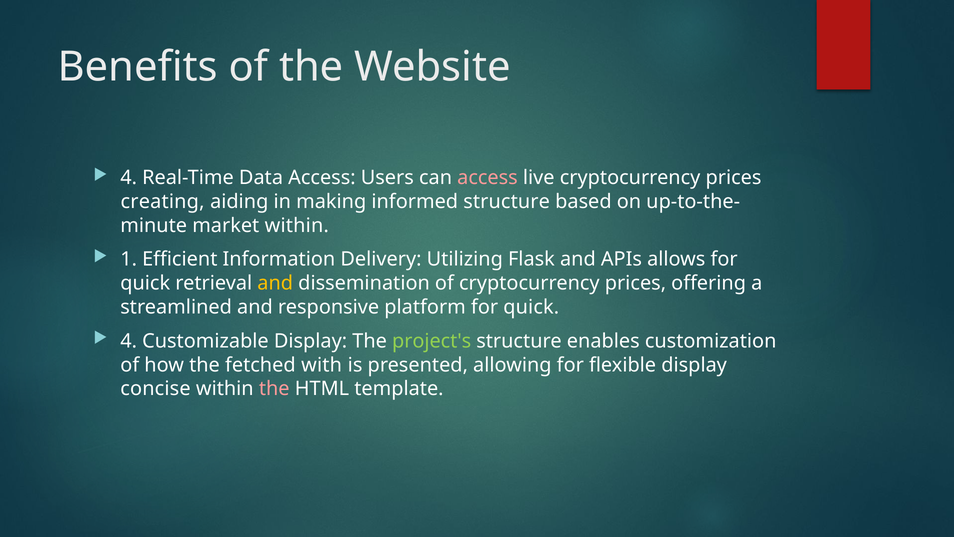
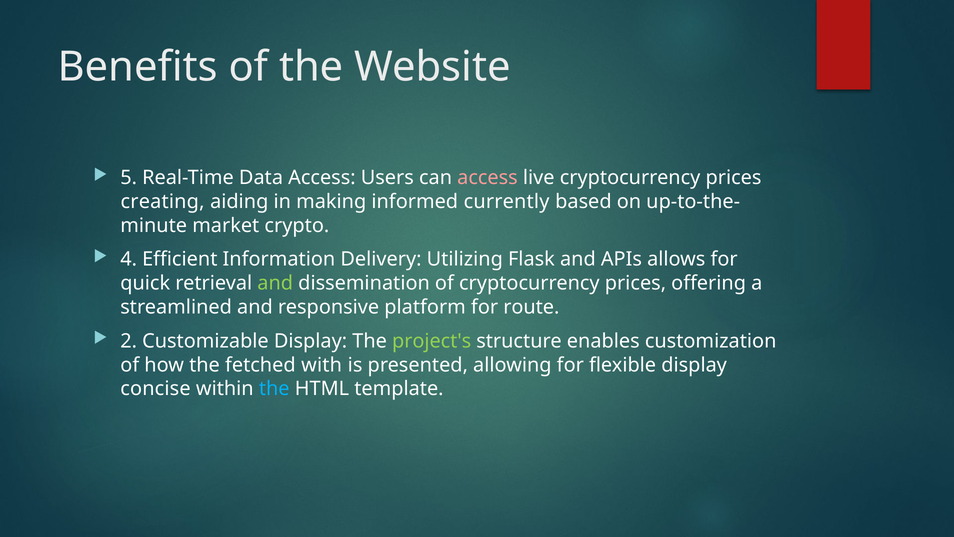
4 at (129, 178): 4 -> 5
informed structure: structure -> currently
market within: within -> crypto
1: 1 -> 4
and at (275, 283) colour: yellow -> light green
platform for quick: quick -> route
4 at (129, 341): 4 -> 2
the at (274, 389) colour: pink -> light blue
